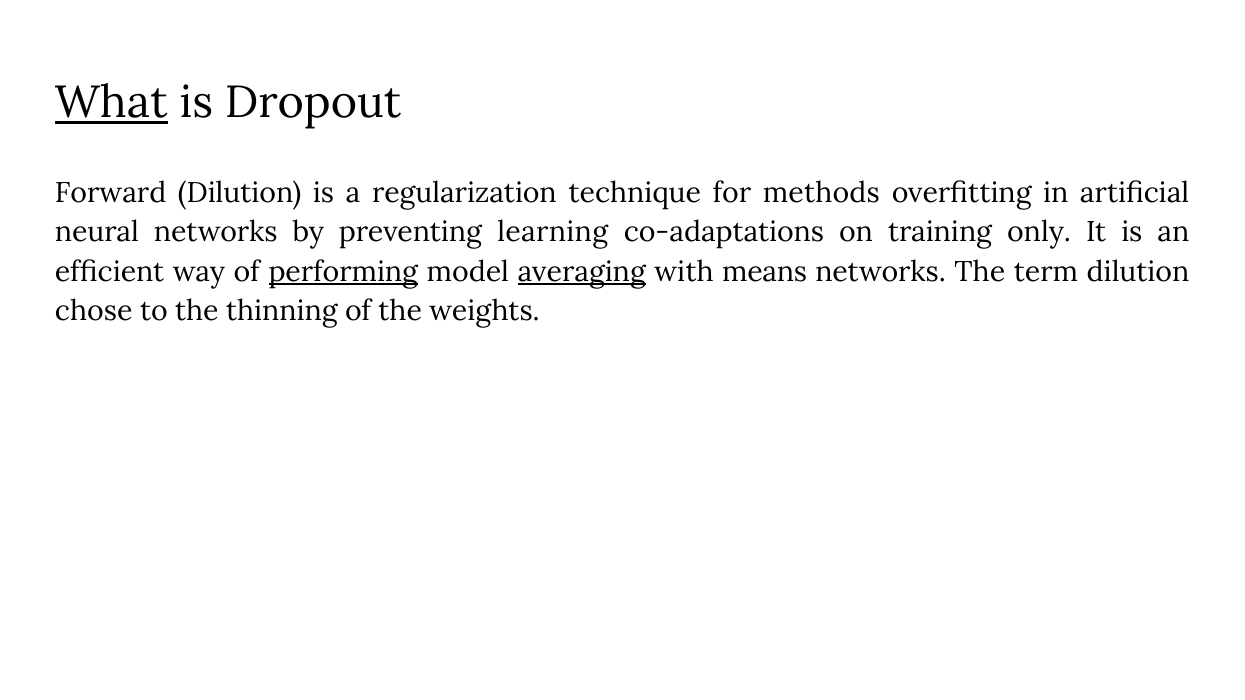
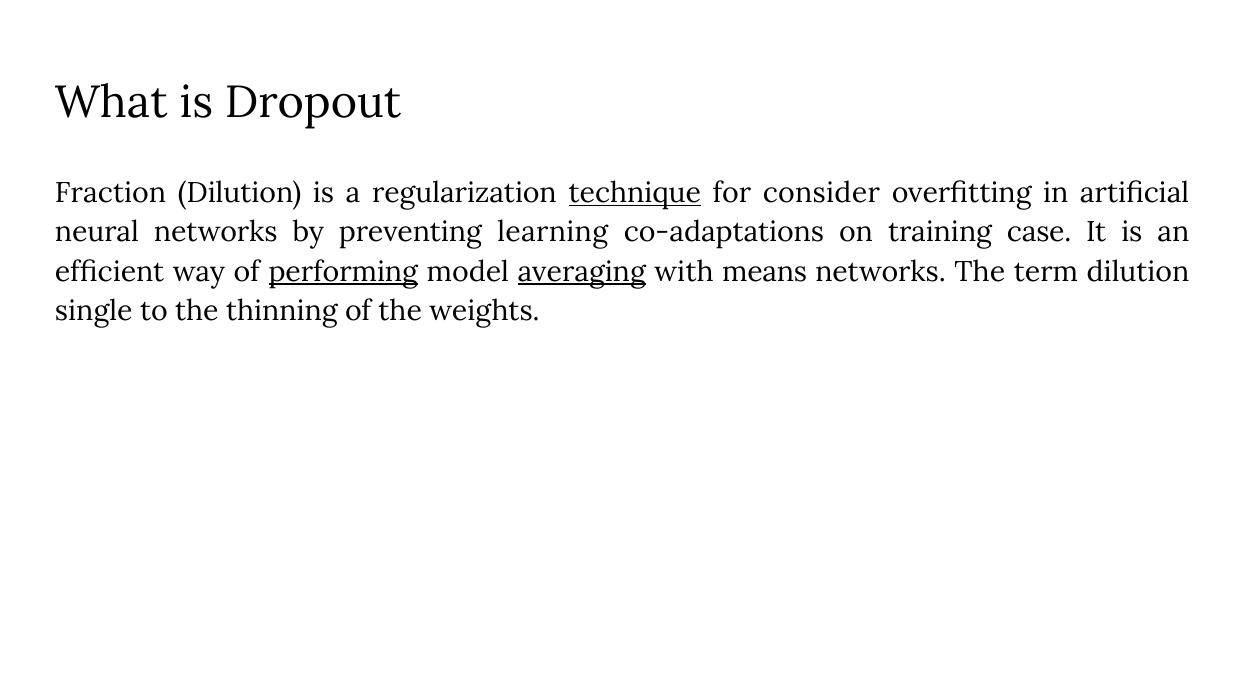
What underline: present -> none
Forward: Forward -> Fraction
technique underline: none -> present
methods: methods -> consider
only: only -> case
chose: chose -> single
